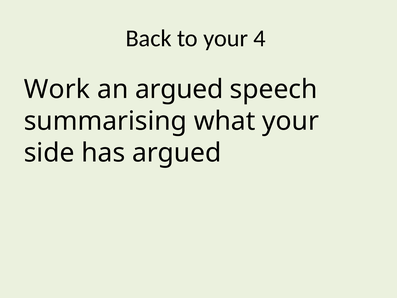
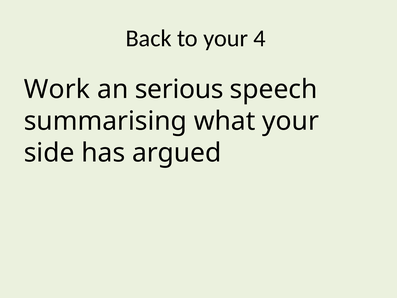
an argued: argued -> serious
